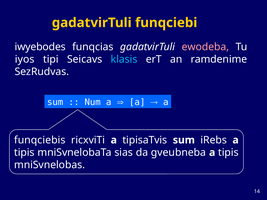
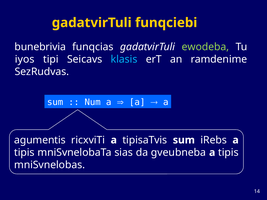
iwyebodes: iwyebodes -> bunebrivia
ewodeba colour: pink -> light green
funqciebis: funqciebis -> agumentis
